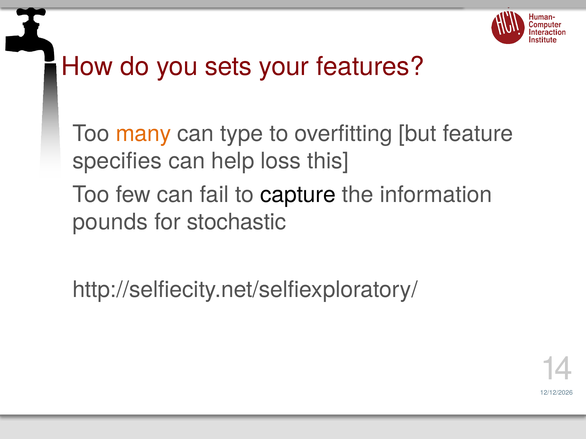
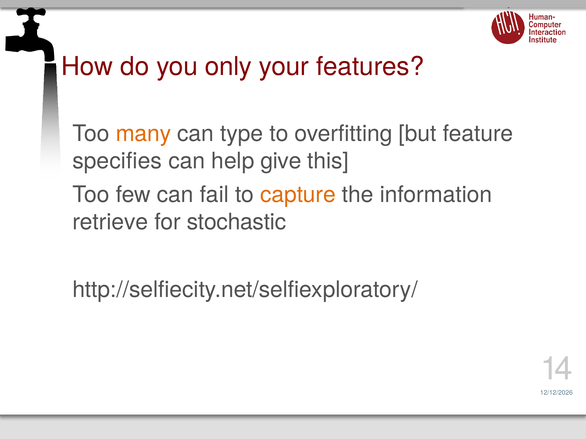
sets: sets -> only
loss: loss -> give
capture colour: black -> orange
pounds: pounds -> retrieve
